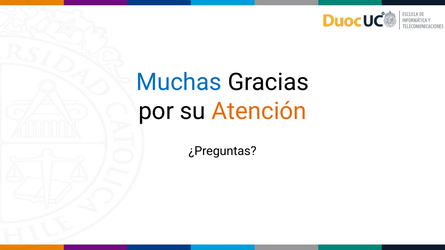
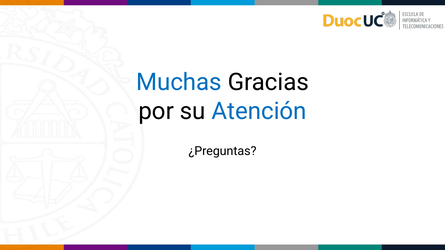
Atención colour: orange -> blue
